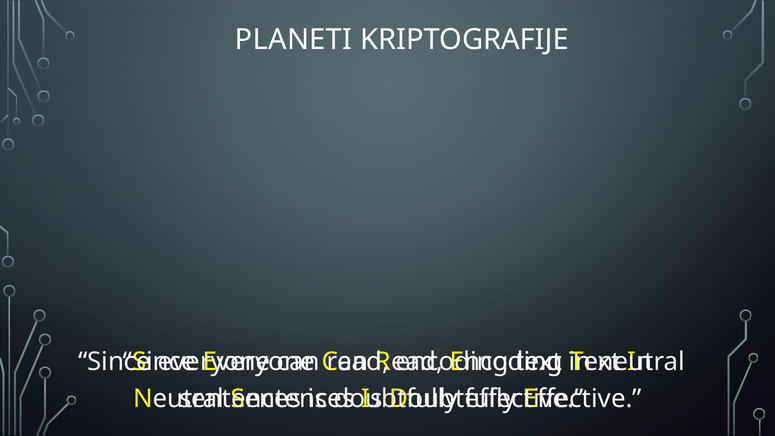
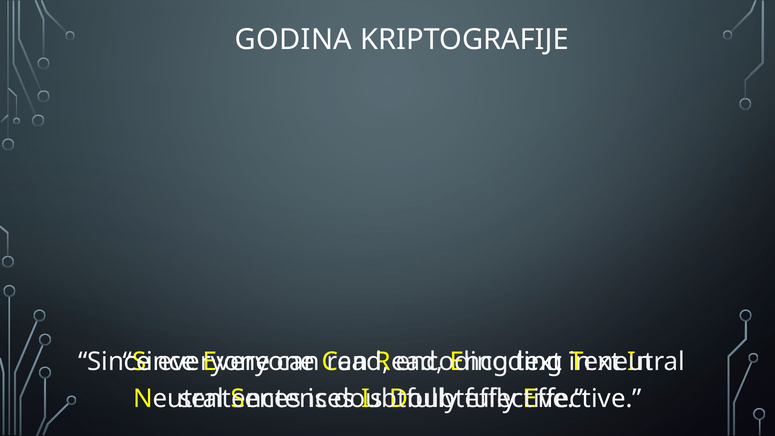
PLANETI: PLANETI -> GODINA
